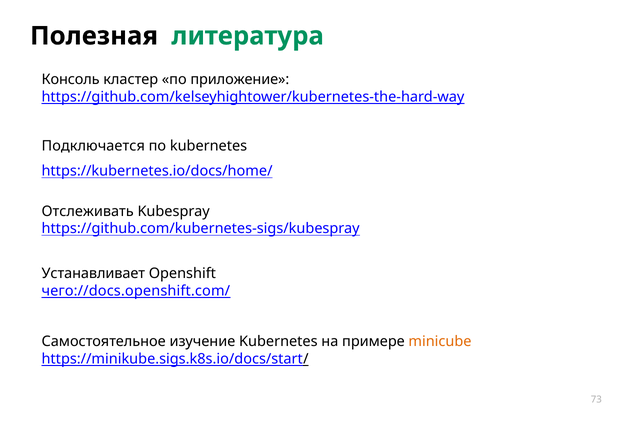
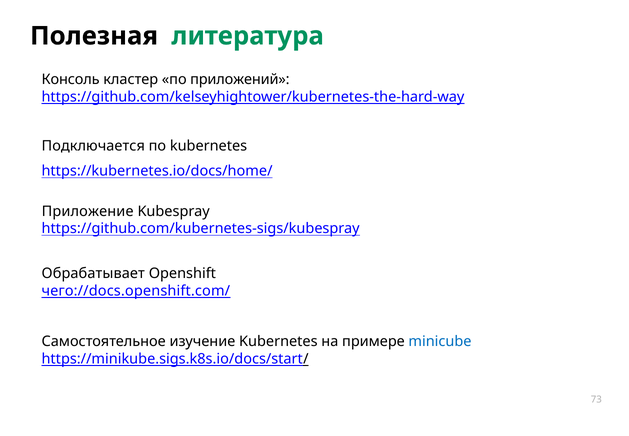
приложение: приложение -> приложений
Отслеживать: Отслеживать -> Приложение
Устанавливает: Устанавливает -> Обрабатывает
minicube colour: orange -> blue
